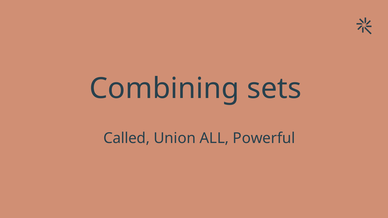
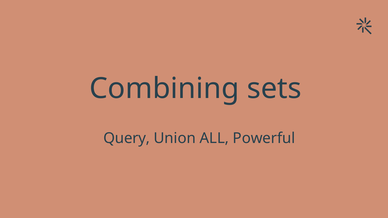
Called: Called -> Query
